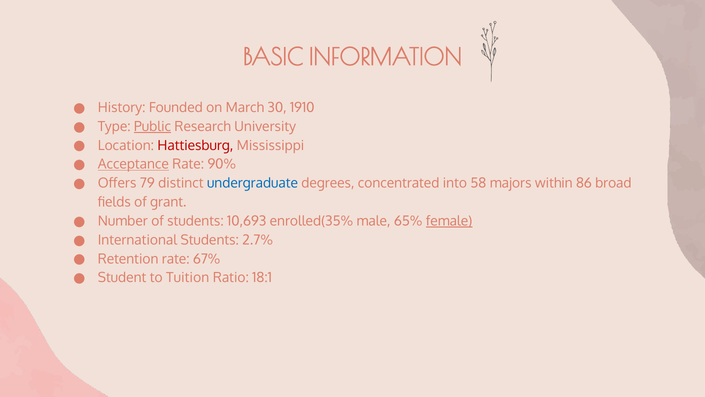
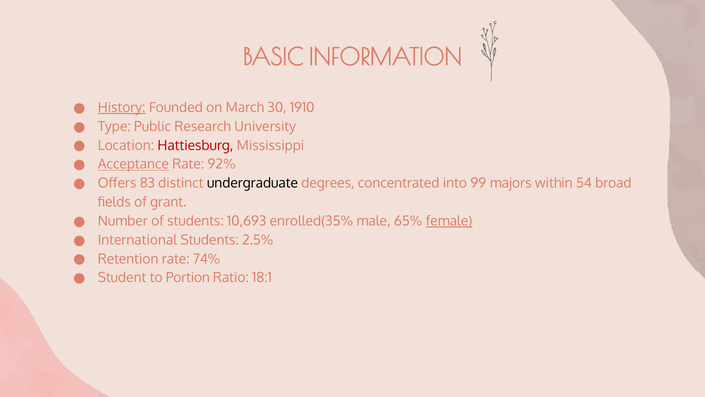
History underline: none -> present
Public underline: present -> none
90%: 90% -> 92%
79: 79 -> 83
undergraduate colour: blue -> black
58: 58 -> 99
86: 86 -> 54
2.7%: 2.7% -> 2.5%
67%: 67% -> 74%
Tuition: Tuition -> Portion
